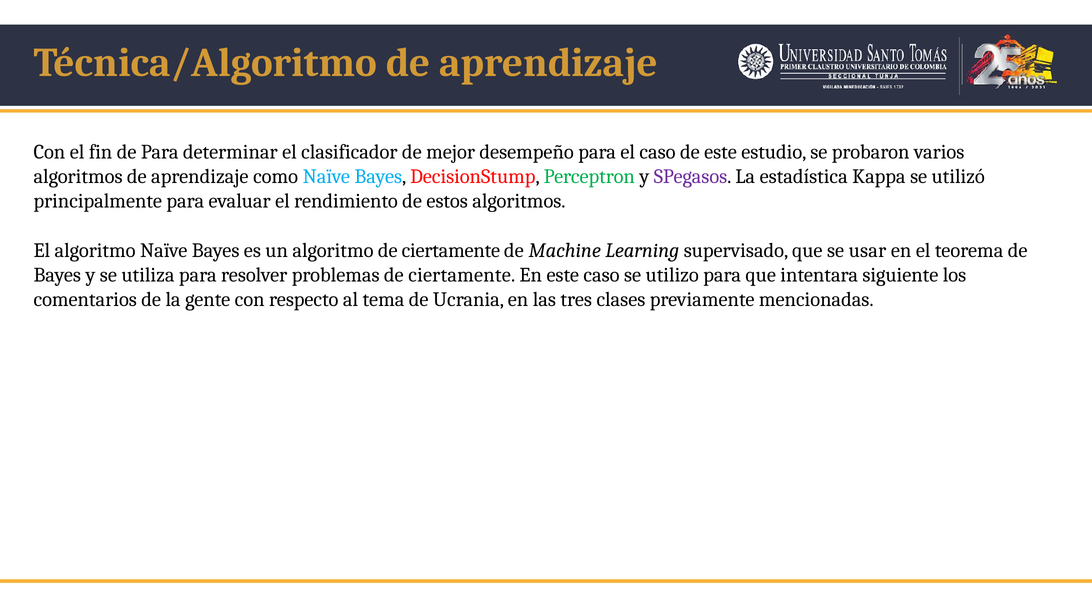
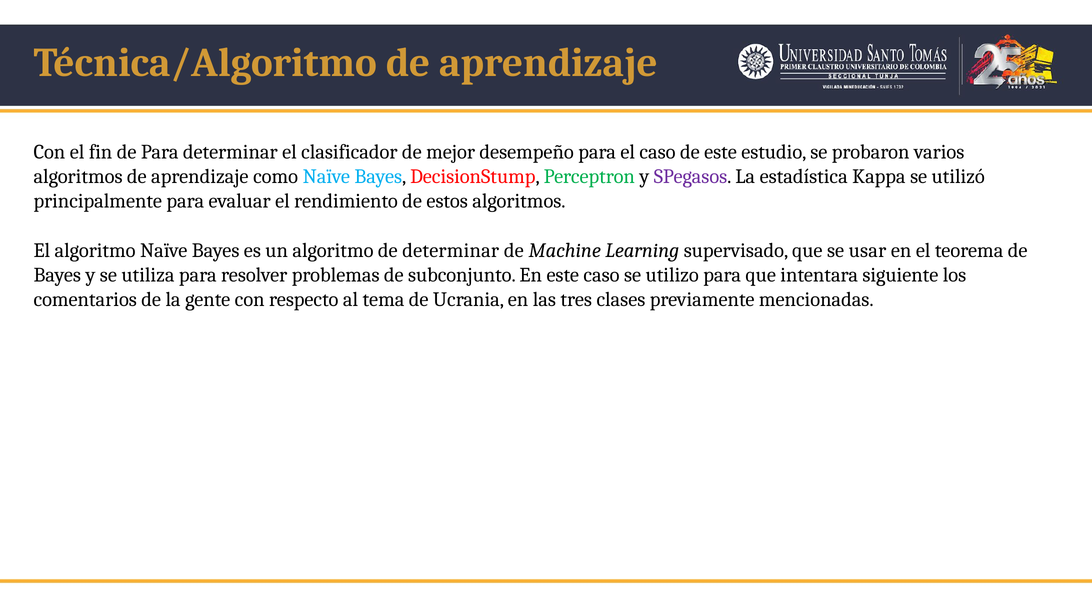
algoritmo de ciertamente: ciertamente -> determinar
problemas de ciertamente: ciertamente -> subconjunto
